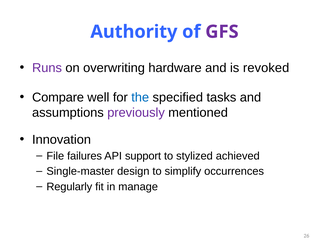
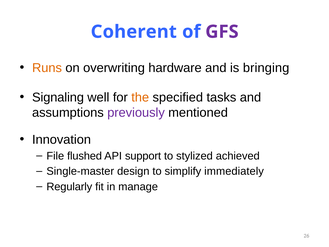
Authority: Authority -> Coherent
Runs colour: purple -> orange
revoked: revoked -> bringing
Compare: Compare -> Signaling
the colour: blue -> orange
failures: failures -> flushed
occurrences: occurrences -> immediately
